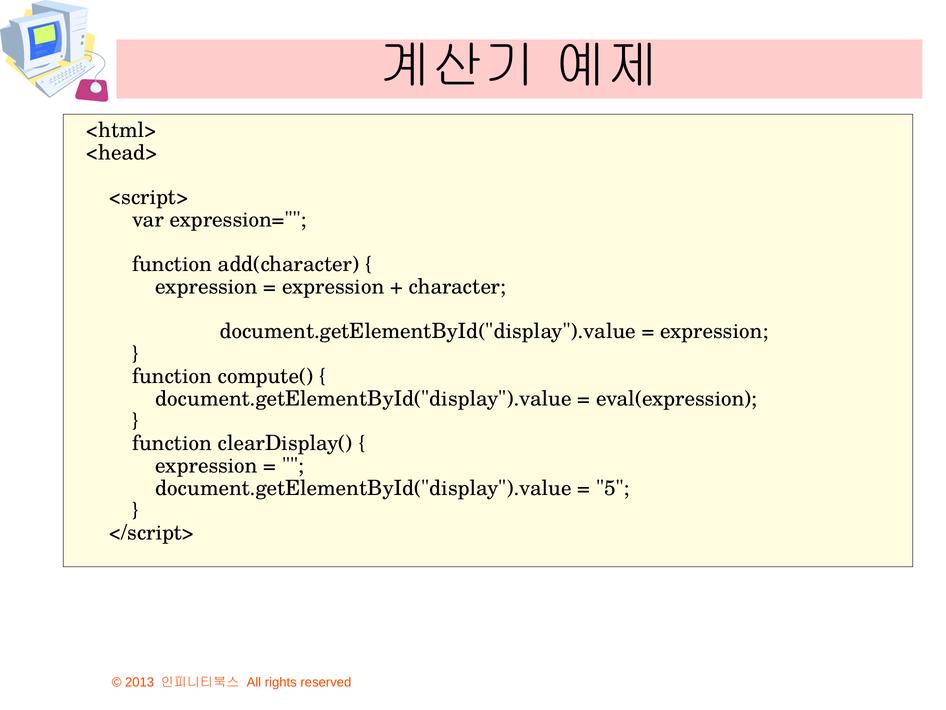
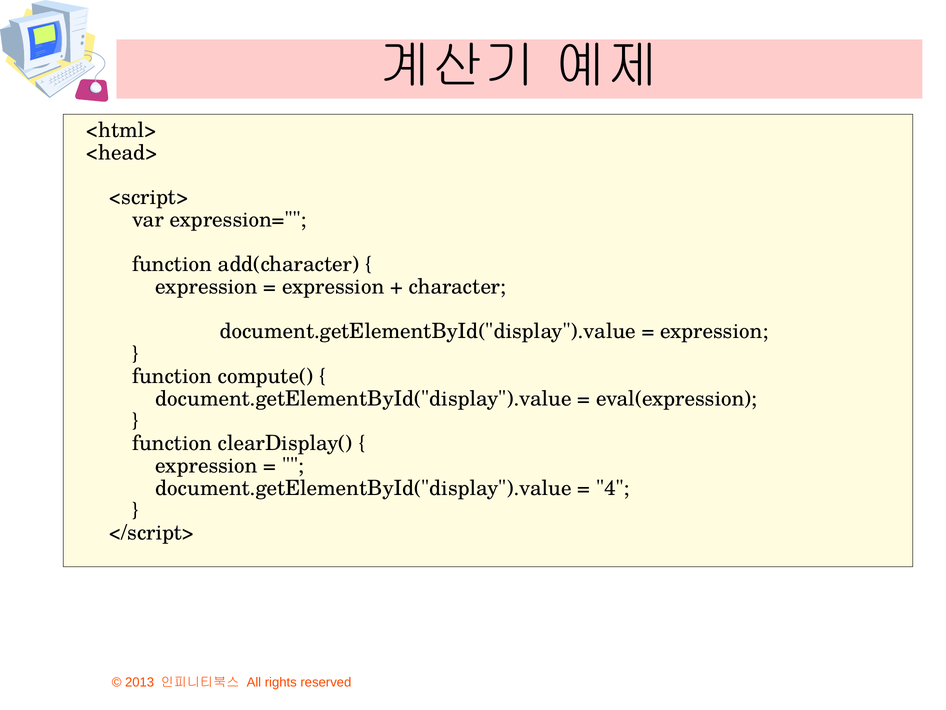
5: 5 -> 4
